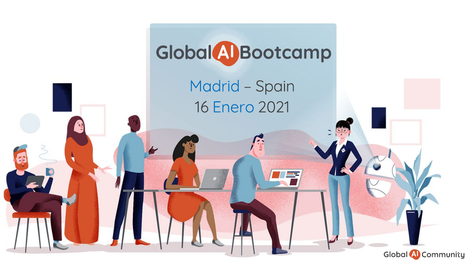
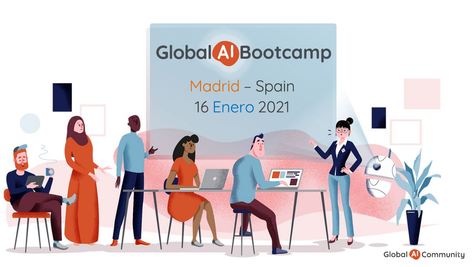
Madrid colour: blue -> orange
